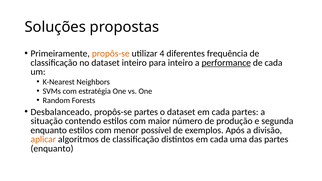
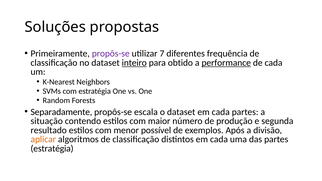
propôs-se at (111, 54) colour: orange -> purple
4: 4 -> 7
inteiro at (134, 63) underline: none -> present
para inteiro: inteiro -> obtido
Desbalanceado: Desbalanceado -> Separadamente
propôs-se partes: partes -> escala
enquanto at (49, 130): enquanto -> resultado
enquanto at (52, 149): enquanto -> estratégia
